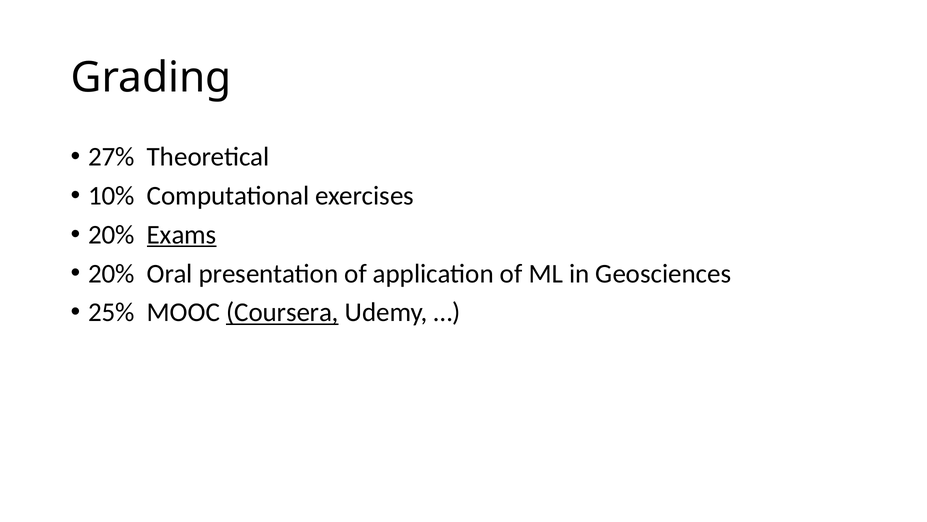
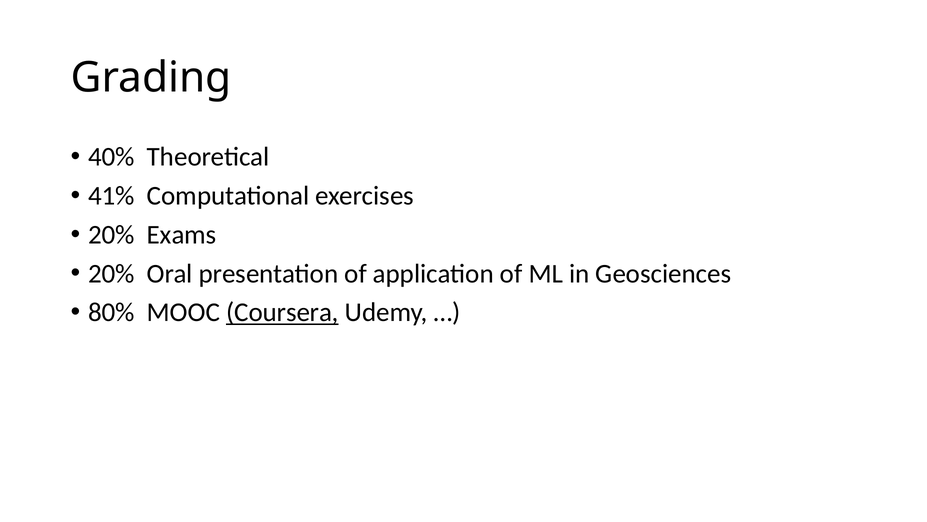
27%: 27% -> 40%
10%: 10% -> 41%
Exams underline: present -> none
25%: 25% -> 80%
